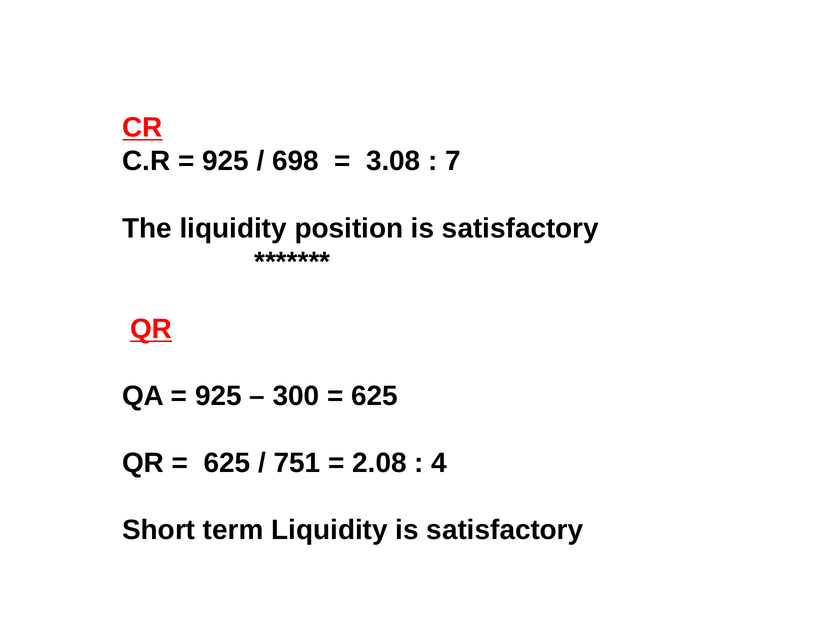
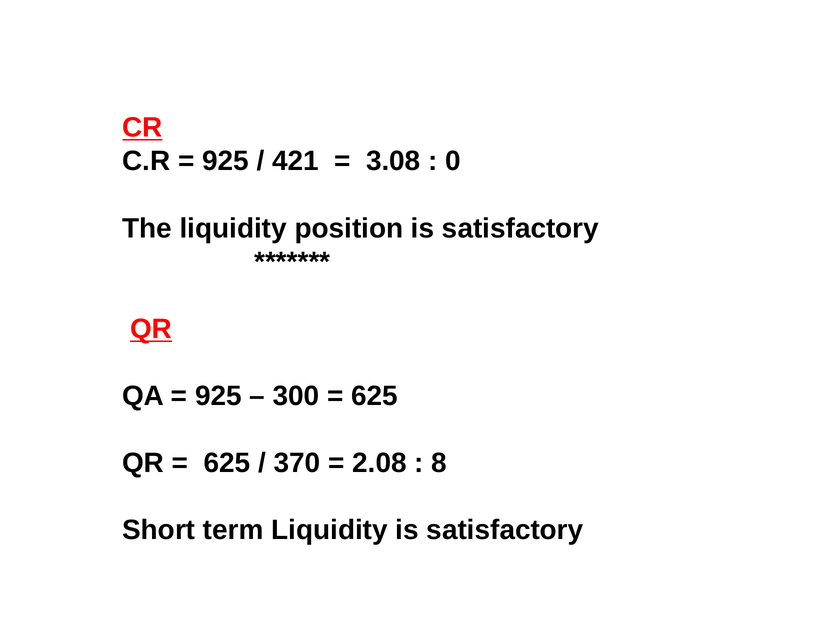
698: 698 -> 421
7: 7 -> 0
751: 751 -> 370
4: 4 -> 8
